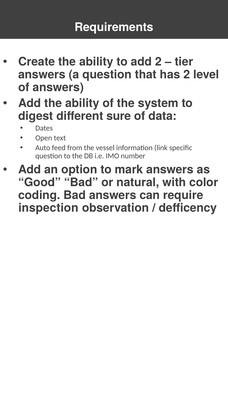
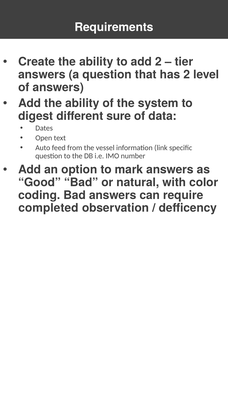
inspection: inspection -> completed
